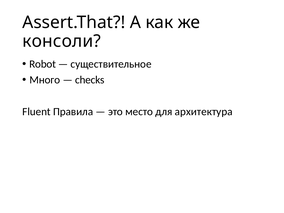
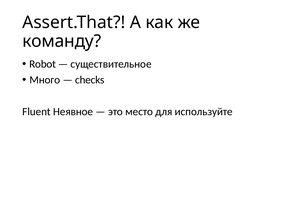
консоли: консоли -> команду
Правила: Правила -> Неявное
архитектура: архитектура -> используйте
